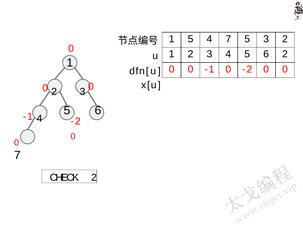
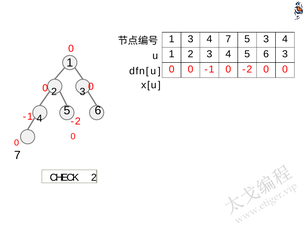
1 5: 5 -> 3
5 3 2: 2 -> 4
6 2: 2 -> 3
